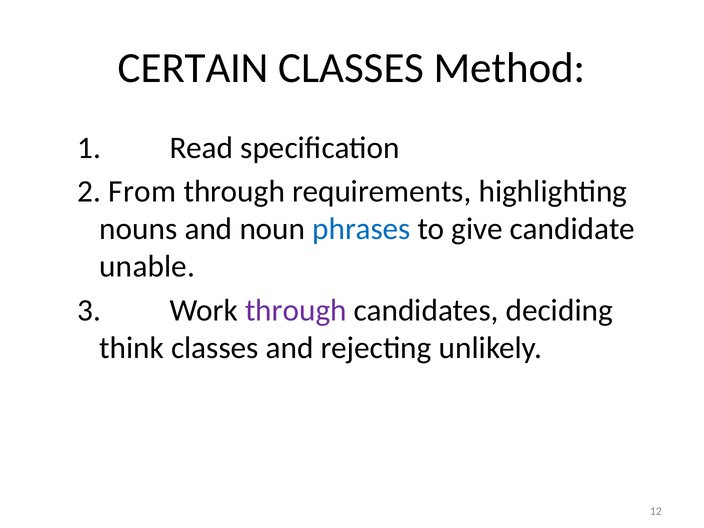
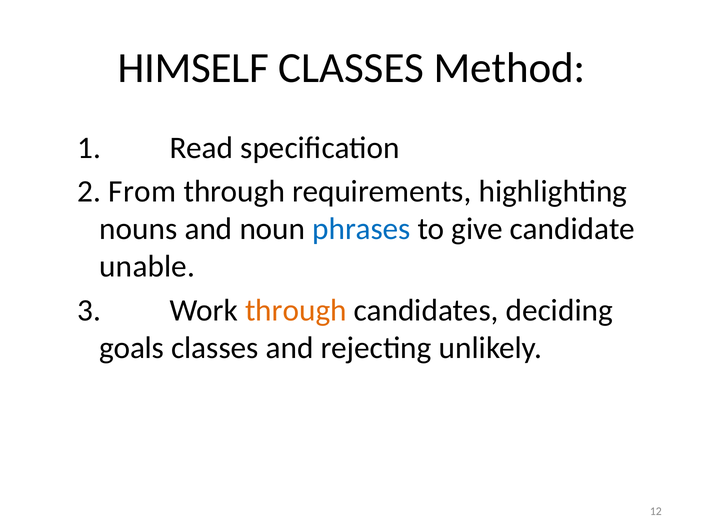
CERTAIN: CERTAIN -> HIMSELF
through at (296, 310) colour: purple -> orange
think: think -> goals
